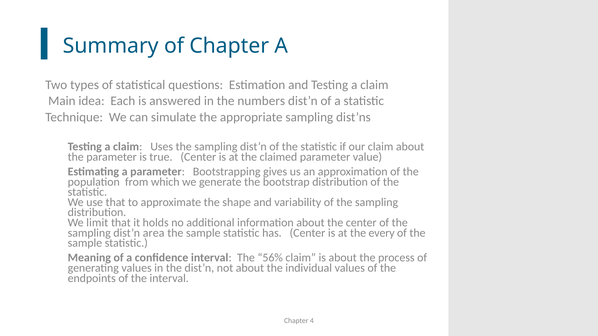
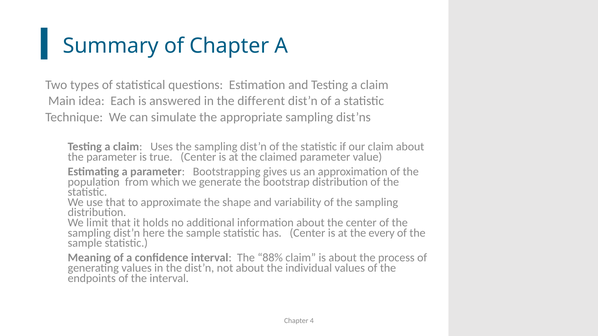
numbers: numbers -> different
area: area -> here
56%: 56% -> 88%
